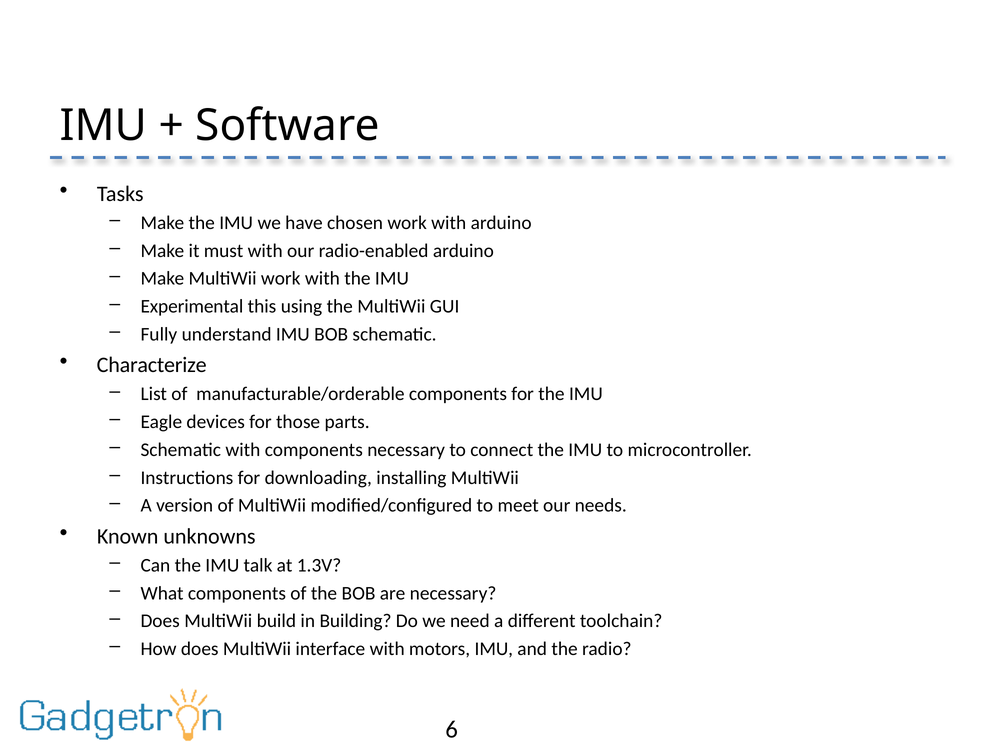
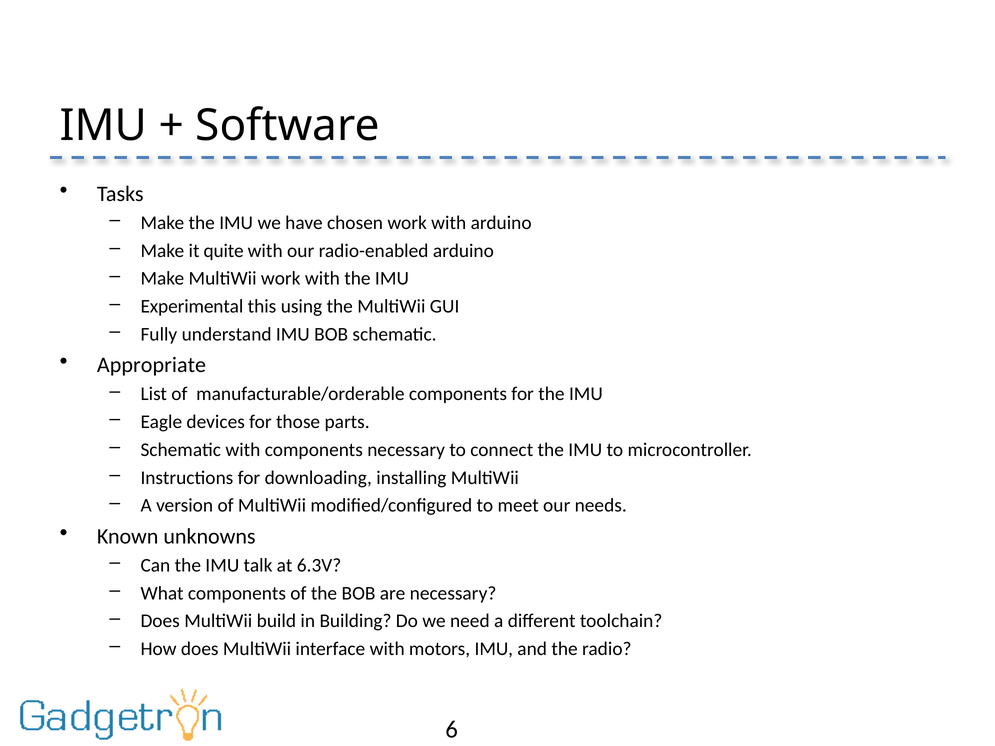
must: must -> quite
Characterize: Characterize -> Appropriate
1.3V: 1.3V -> 6.3V
